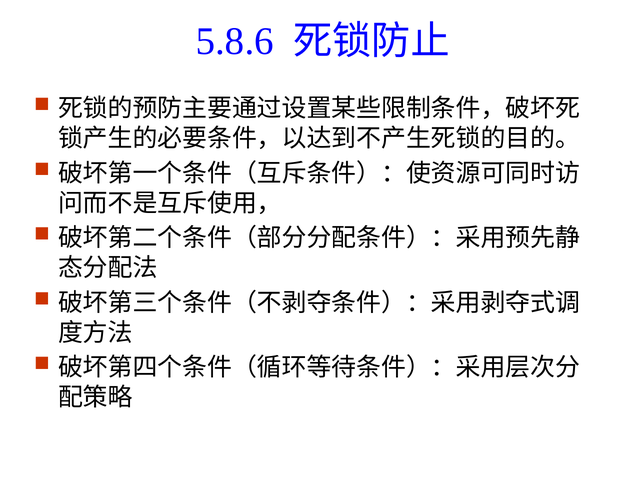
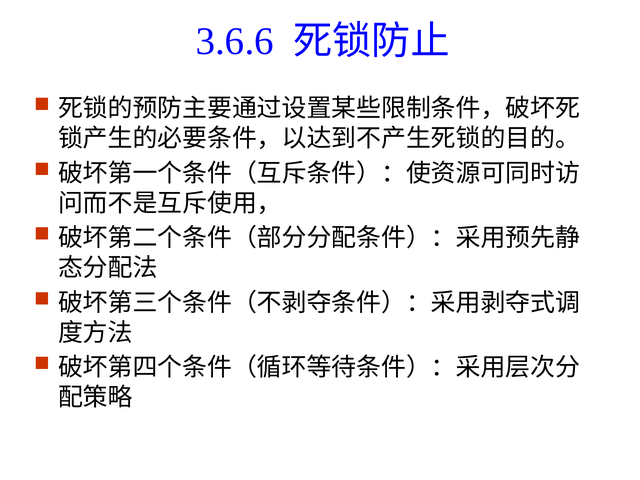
5.8.6: 5.8.6 -> 3.6.6
